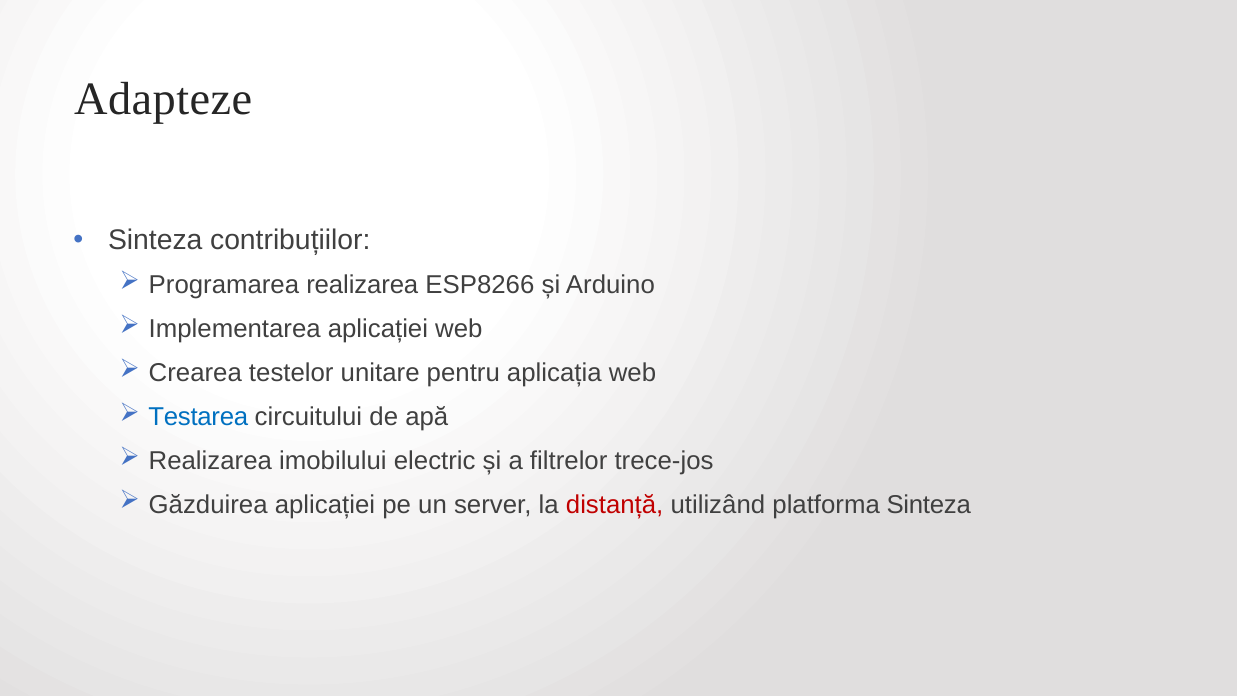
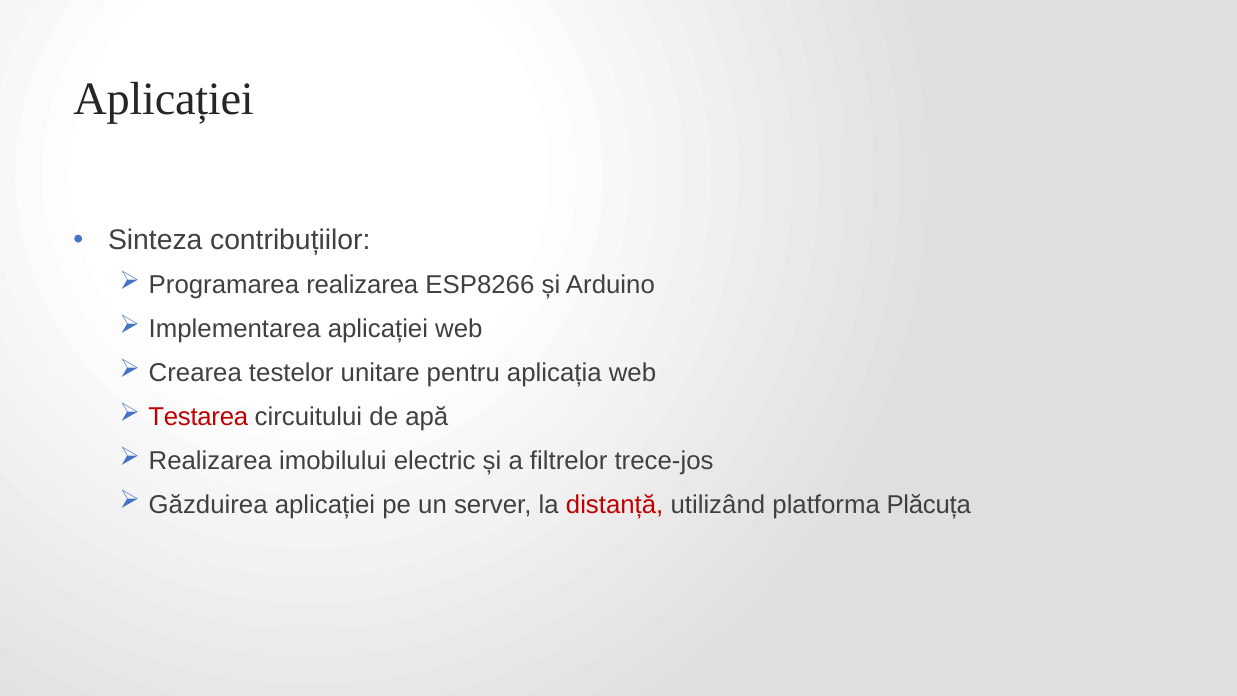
Adapteze at (163, 99): Adapteze -> Aplicației
Testarea colour: blue -> red
platforma Sinteza: Sinteza -> Plăcuța
